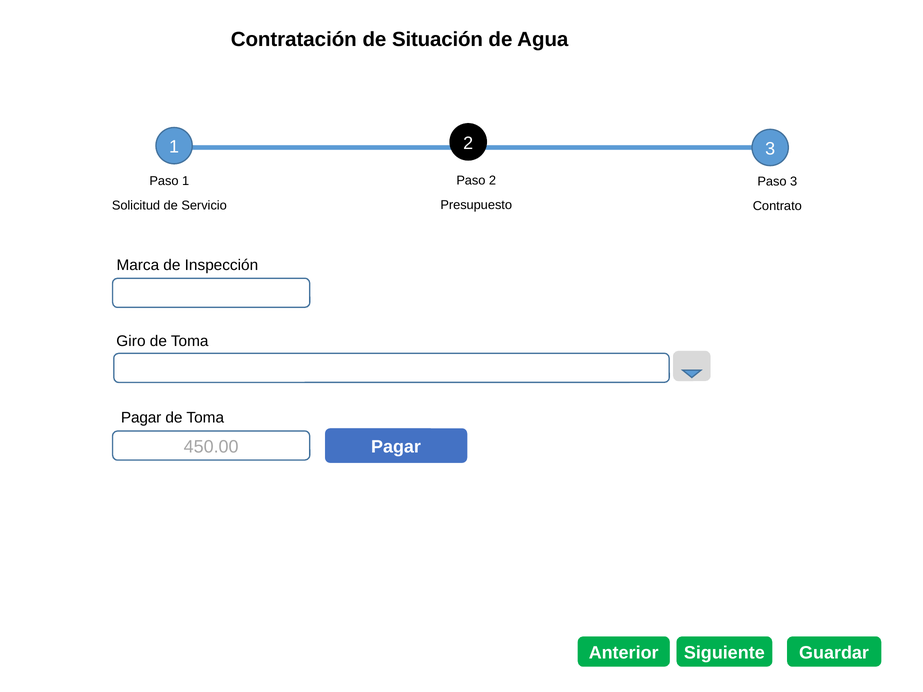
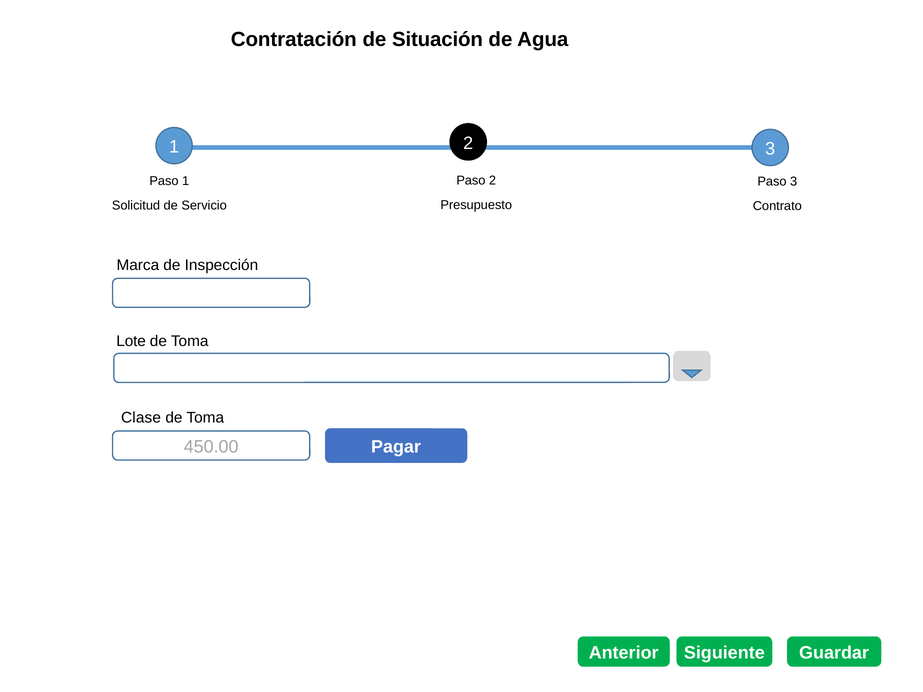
Giro: Giro -> Lote
Pagar at (141, 418): Pagar -> Clase
